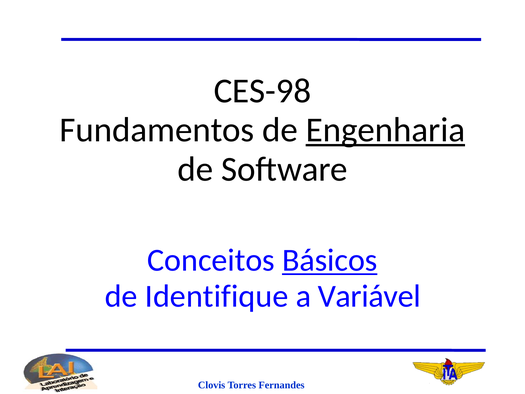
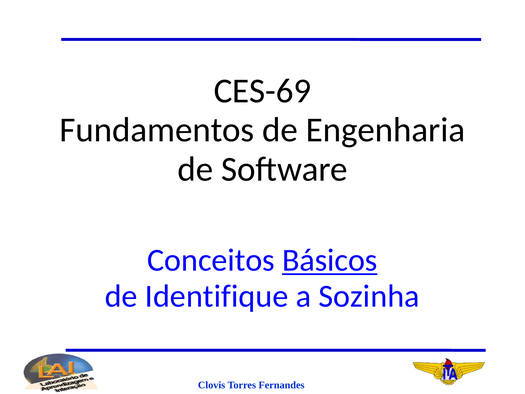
CES-98: CES-98 -> CES-69
Engenharia underline: present -> none
Variável: Variável -> Sozinha
